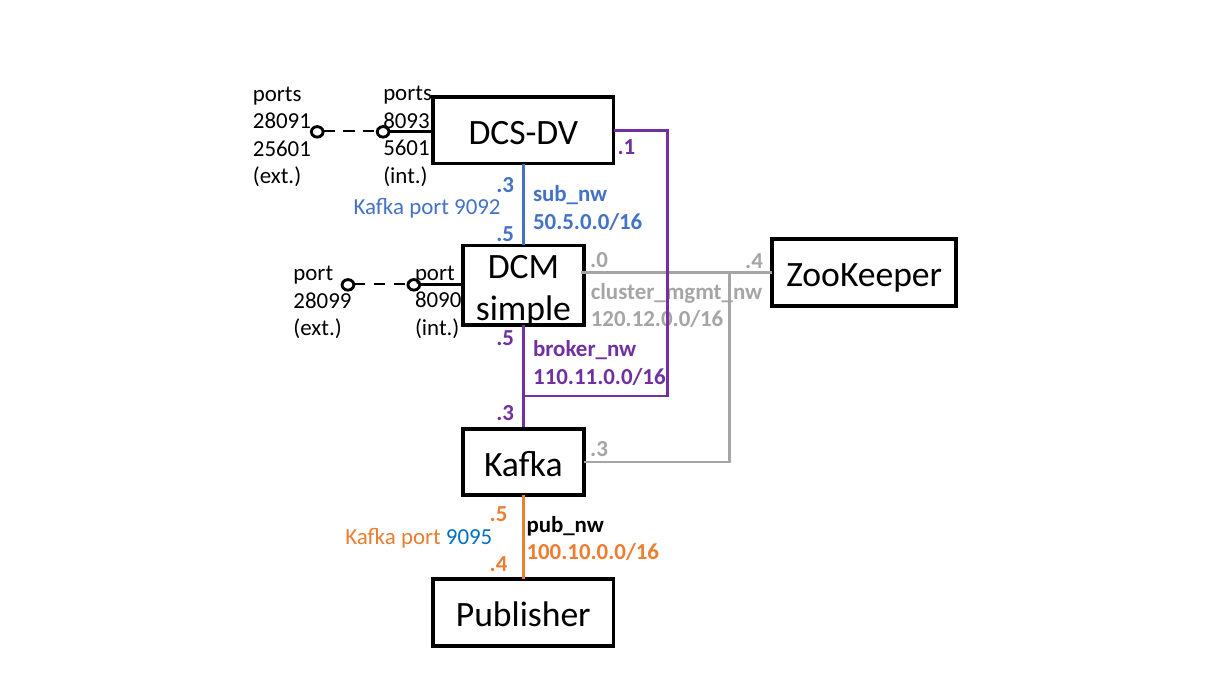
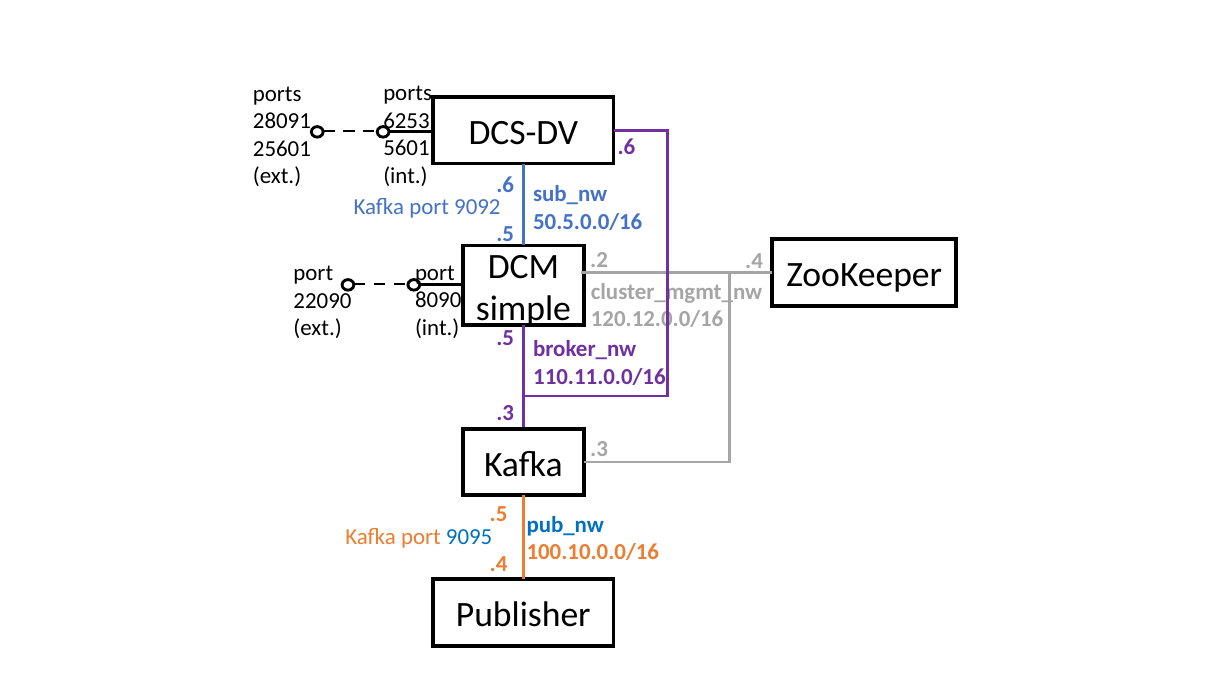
8093: 8093 -> 6253
.1 at (626, 147): .1 -> .6
.3 at (505, 185): .3 -> .6
.0: .0 -> .2
28099: 28099 -> 22090
pub_nw colour: black -> blue
